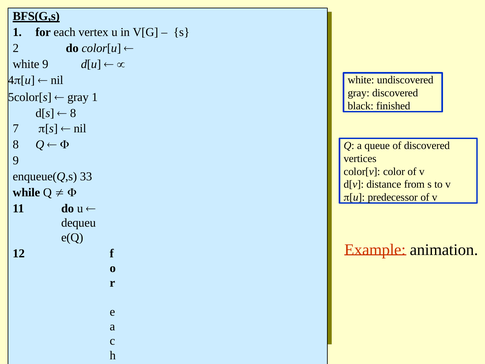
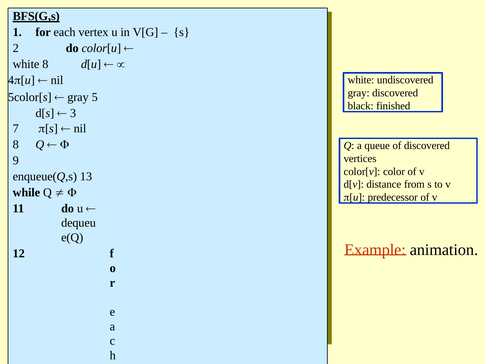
white 9: 9 -> 8
gray 1: 1 -> 5
8 at (73, 113): 8 -> 3
enqueue(Q,s 33: 33 -> 13
